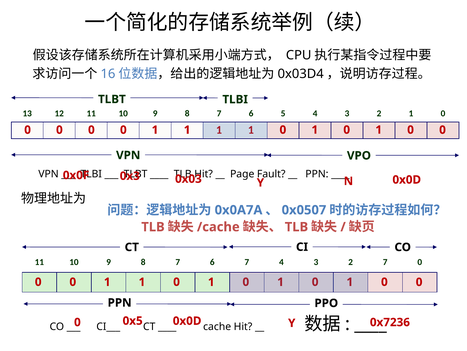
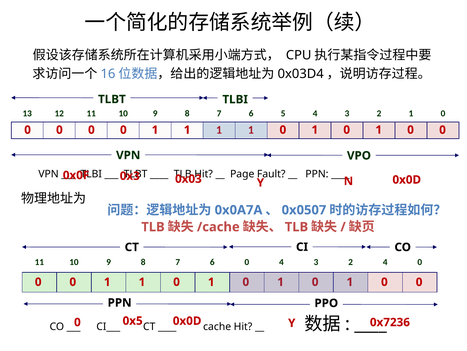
6 7: 7 -> 0
2 7: 7 -> 4
